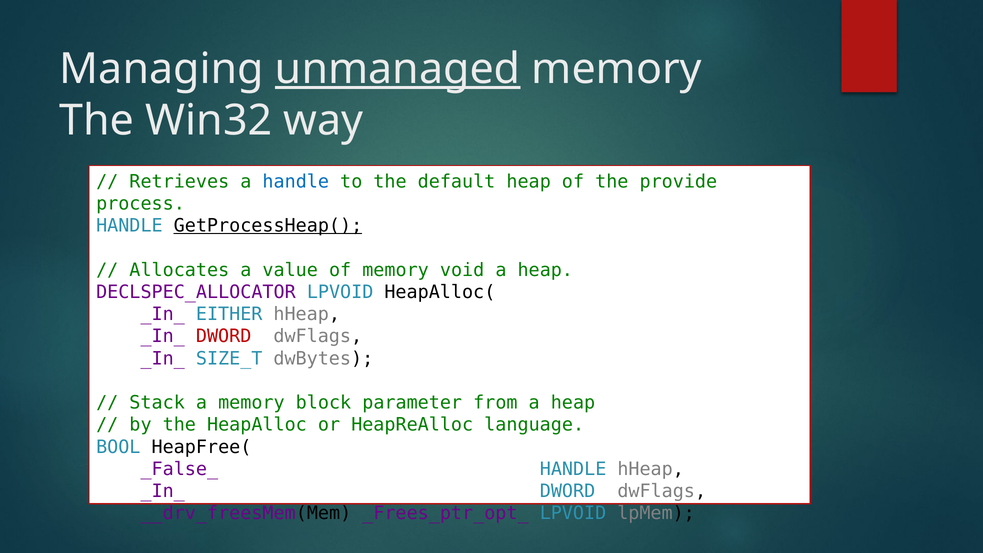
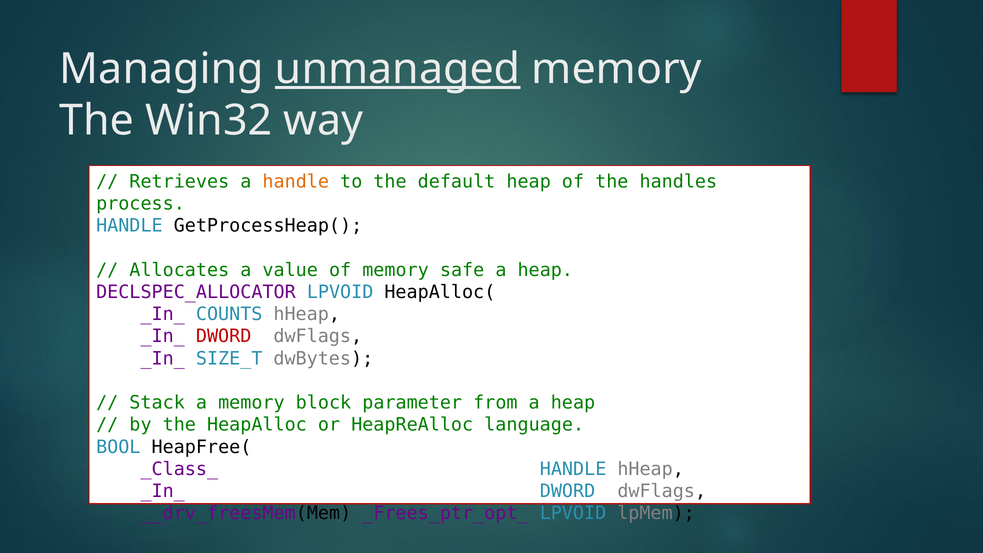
handle at (296, 181) colour: blue -> orange
provide: provide -> handles
GetProcessHeap( underline: present -> none
void: void -> safe
EITHER: EITHER -> COUNTS
_False_: _False_ -> _Class_
